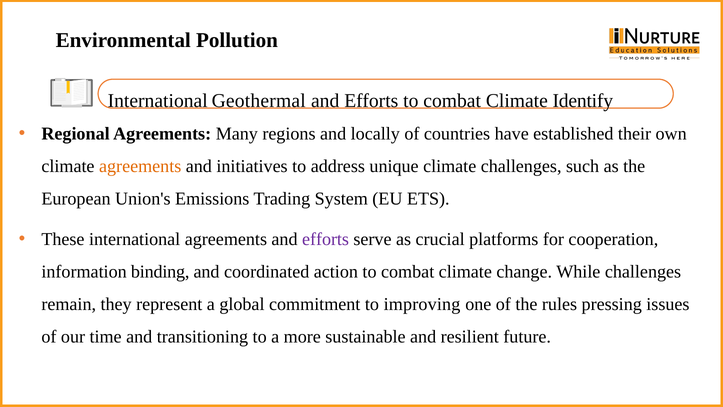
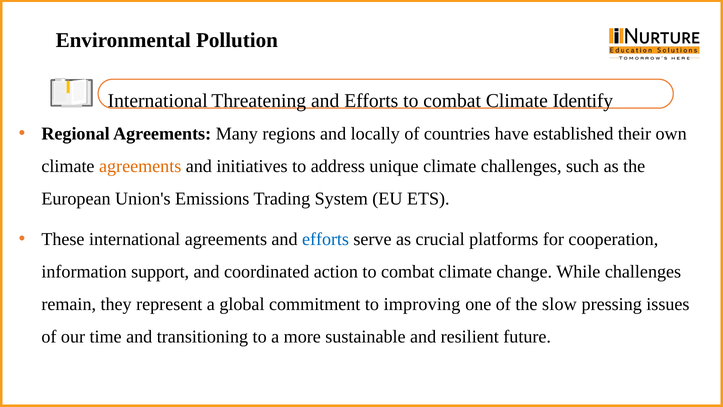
Geothermal: Geothermal -> Threatening
efforts at (326, 239) colour: purple -> blue
binding: binding -> support
rules: rules -> slow
